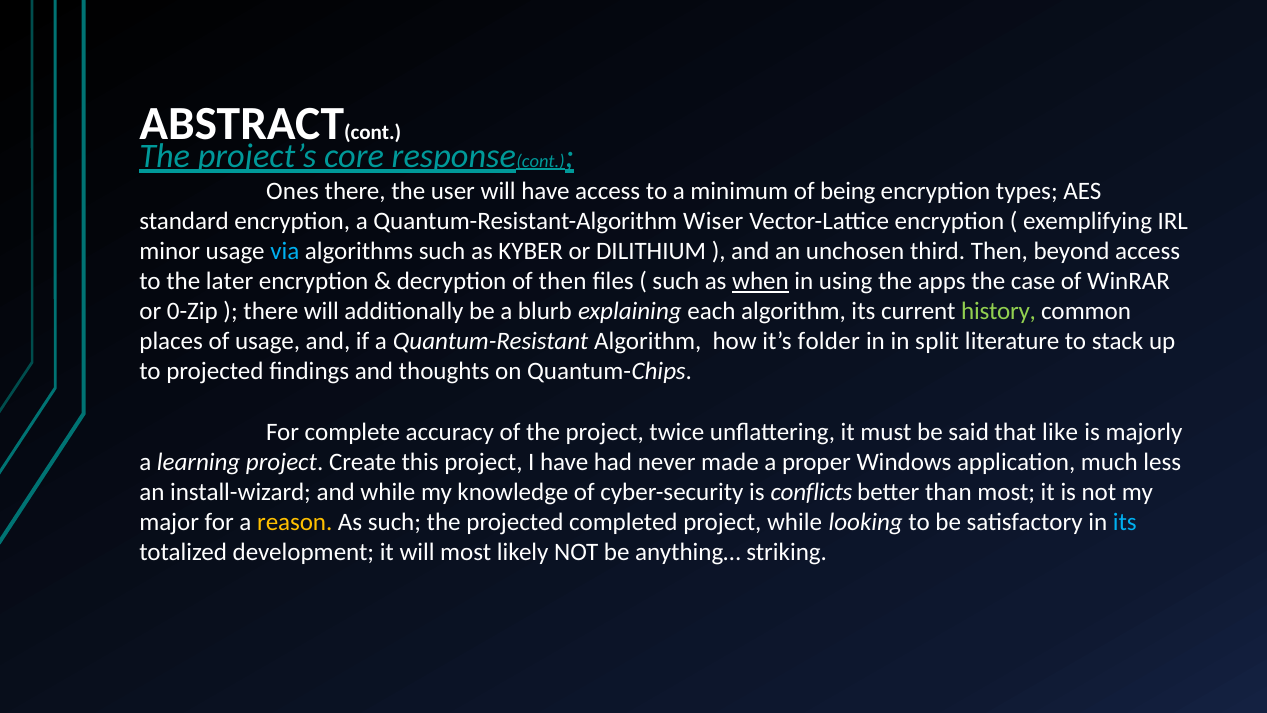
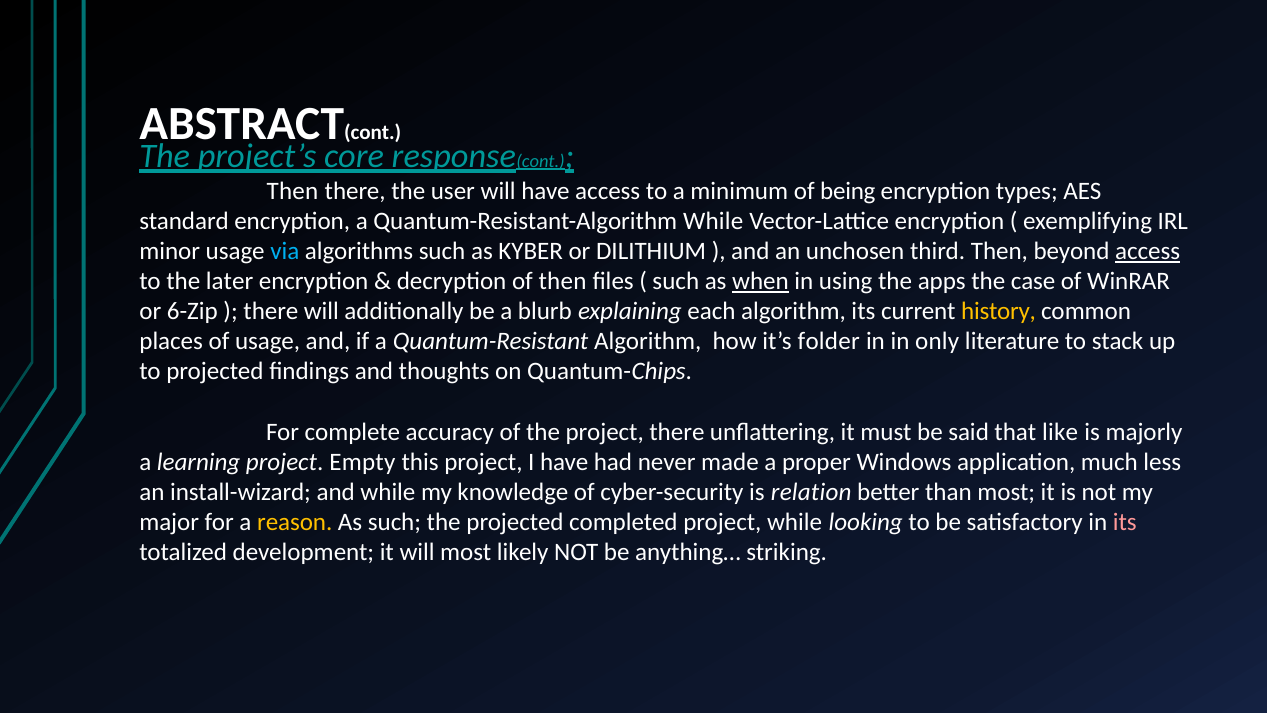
Ones at (292, 191): Ones -> Then
Quantum-Resistant-Algorithm Wiser: Wiser -> While
access at (1148, 251) underline: none -> present
0-Zip: 0-Zip -> 6-Zip
history colour: light green -> yellow
split: split -> only
project twice: twice -> there
Create: Create -> Empty
conflicts: conflicts -> relation
its at (1125, 522) colour: light blue -> pink
